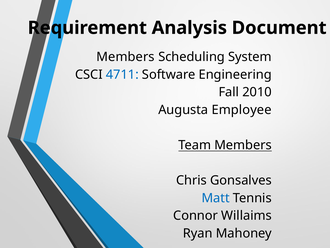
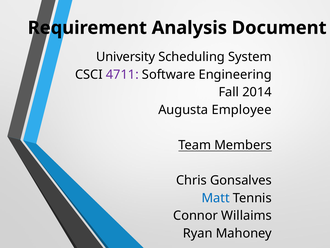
Members at (126, 57): Members -> University
4711 colour: blue -> purple
2010: 2010 -> 2014
